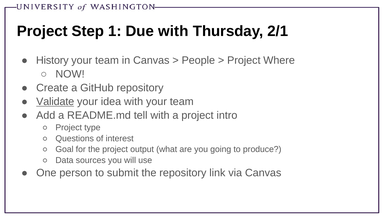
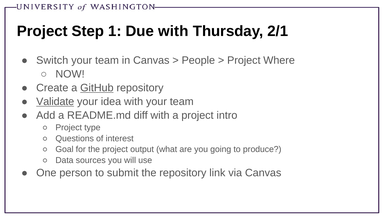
History: History -> Switch
GitHub underline: none -> present
tell: tell -> diff
